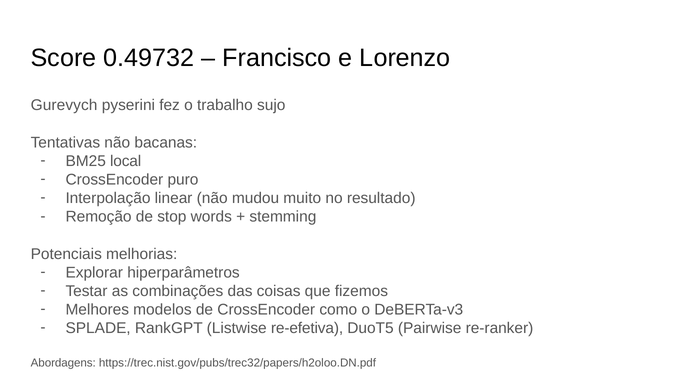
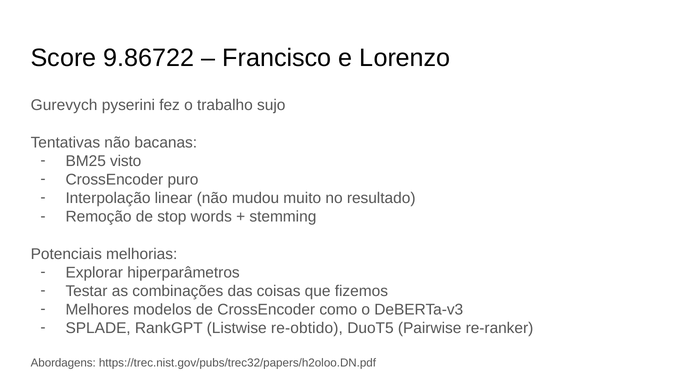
0.49732: 0.49732 -> 9.86722
local: local -> visto
re-efetiva: re-efetiva -> re-obtido
